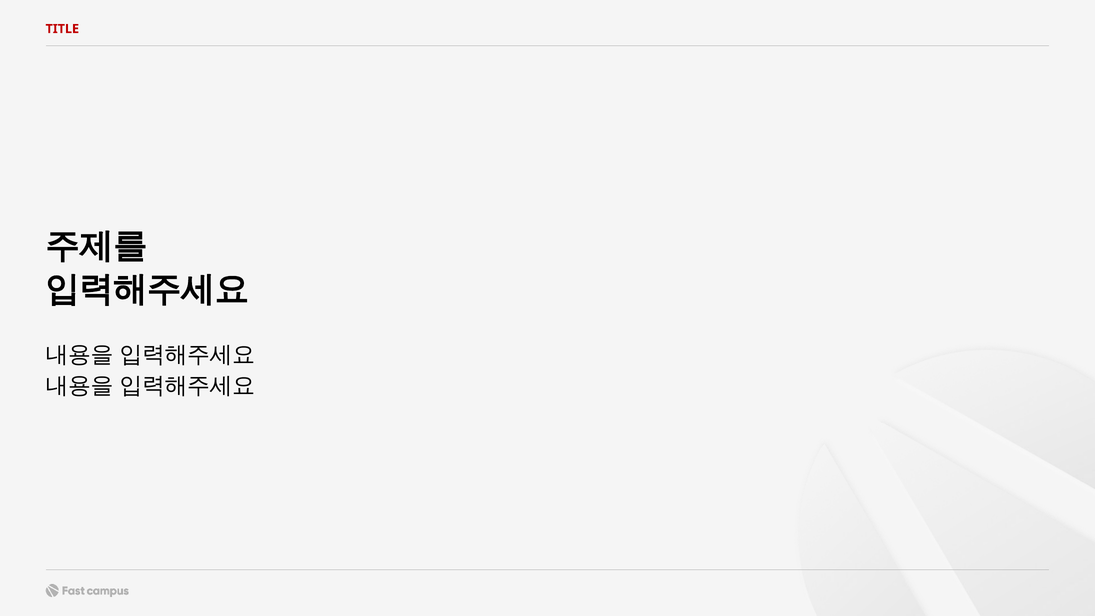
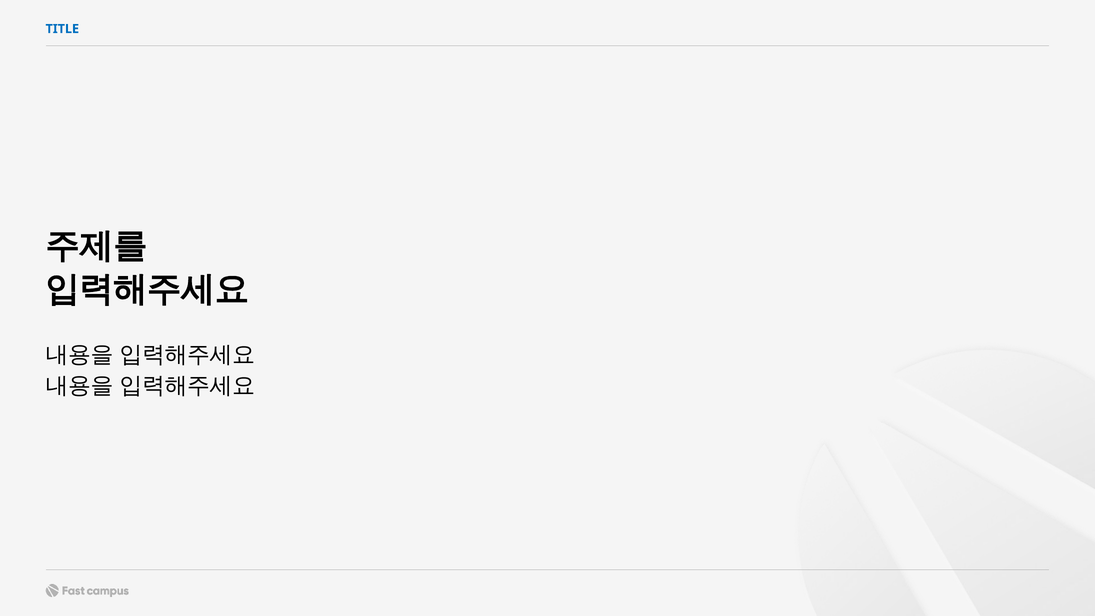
TITLE colour: red -> blue
